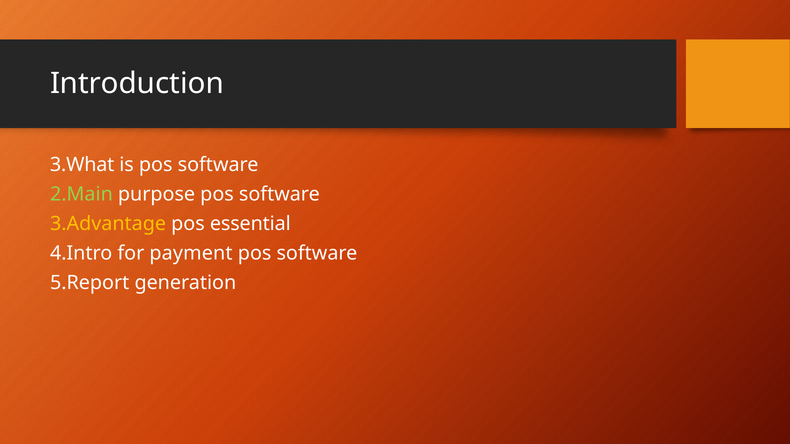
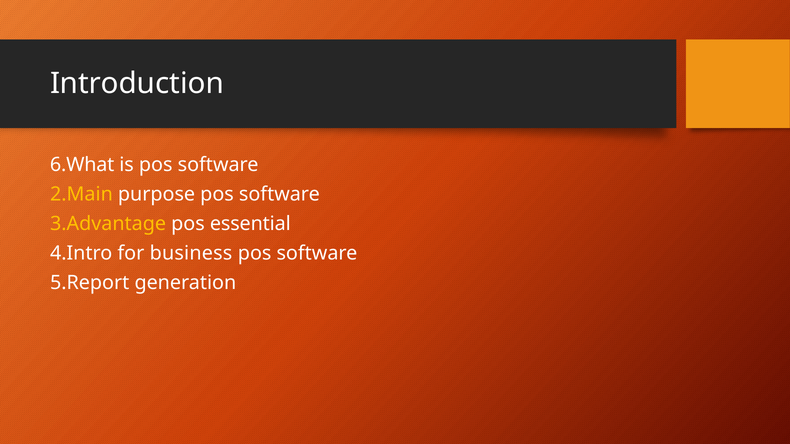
3.What: 3.What -> 6.What
2.Main colour: light green -> yellow
payment: payment -> business
